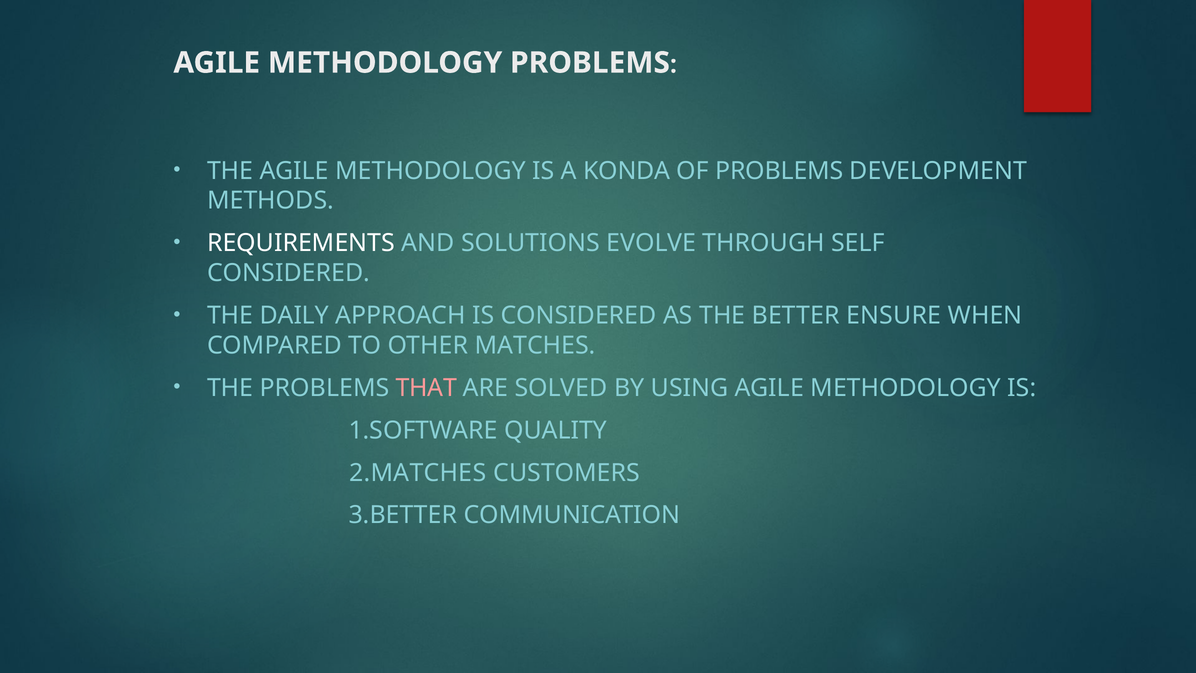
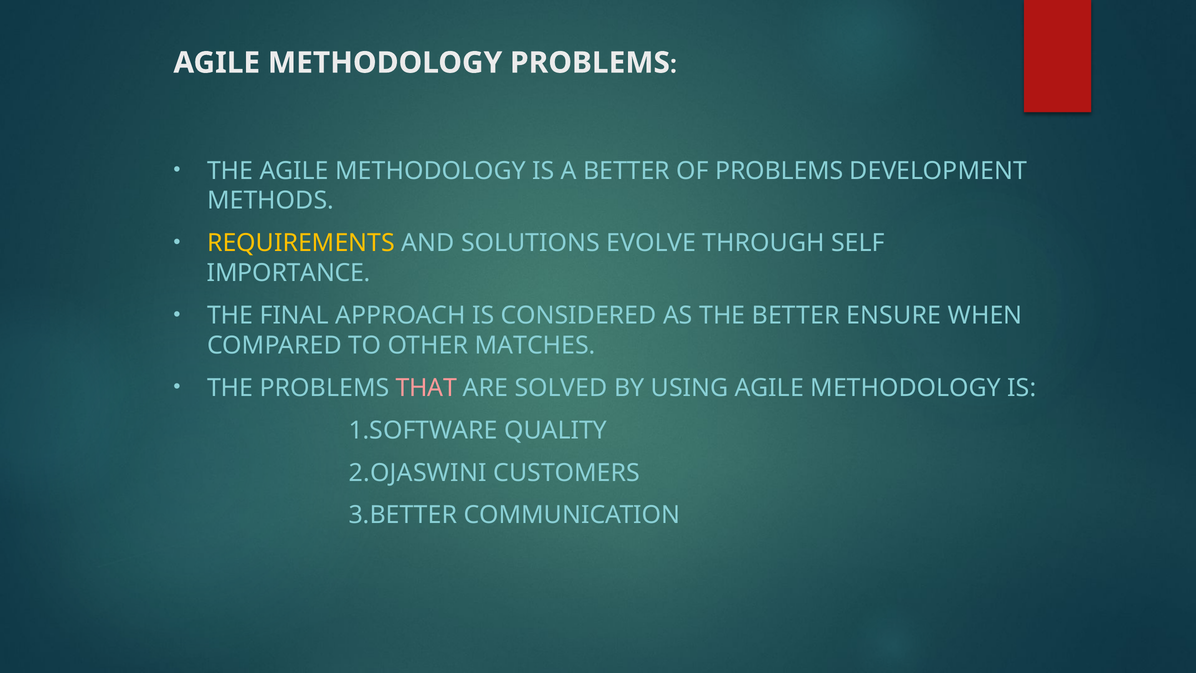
A KONDA: KONDA -> BETTER
REQUIREMENTS colour: white -> yellow
CONSIDERED at (289, 273): CONSIDERED -> IMPORTANCE
DAILY: DAILY -> FINAL
2.MATCHES: 2.MATCHES -> 2.OJASWINI
